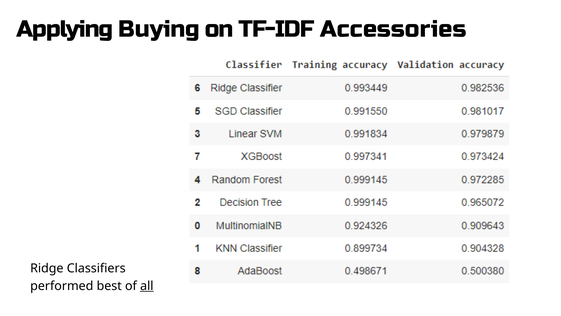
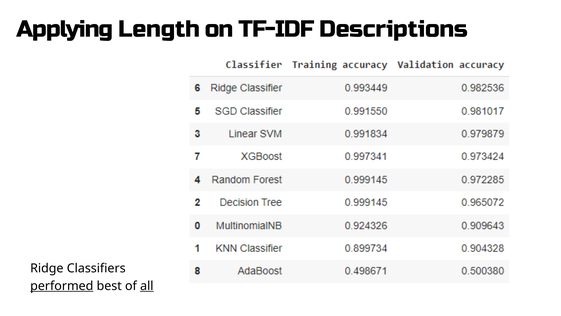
Buying: Buying -> Length
Accessories: Accessories -> Descriptions
performed underline: none -> present
